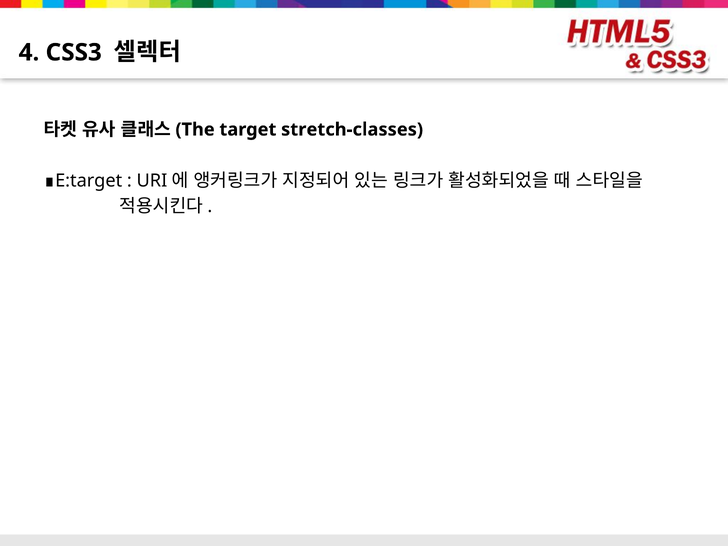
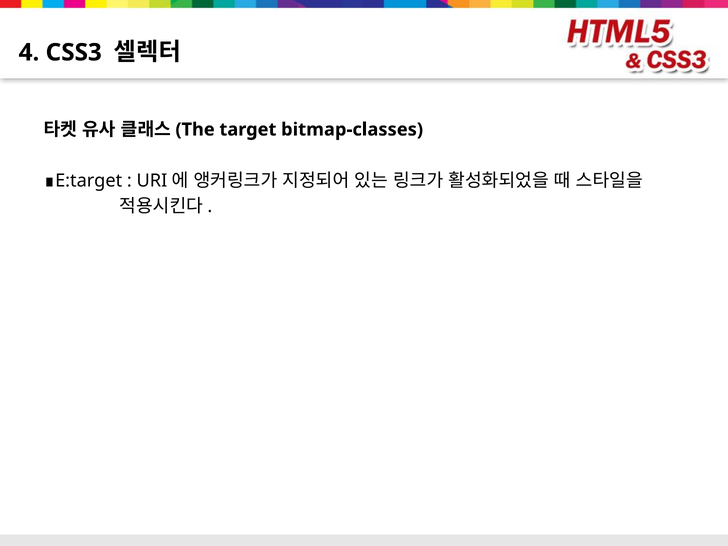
stretch-classes: stretch-classes -> bitmap-classes
